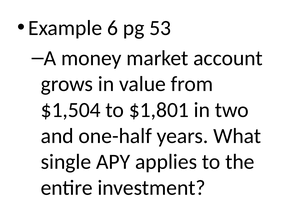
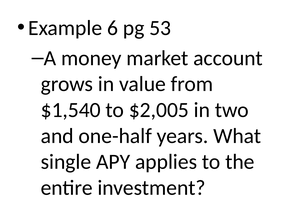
$1,504: $1,504 -> $1,540
$1,801: $1,801 -> $2,005
